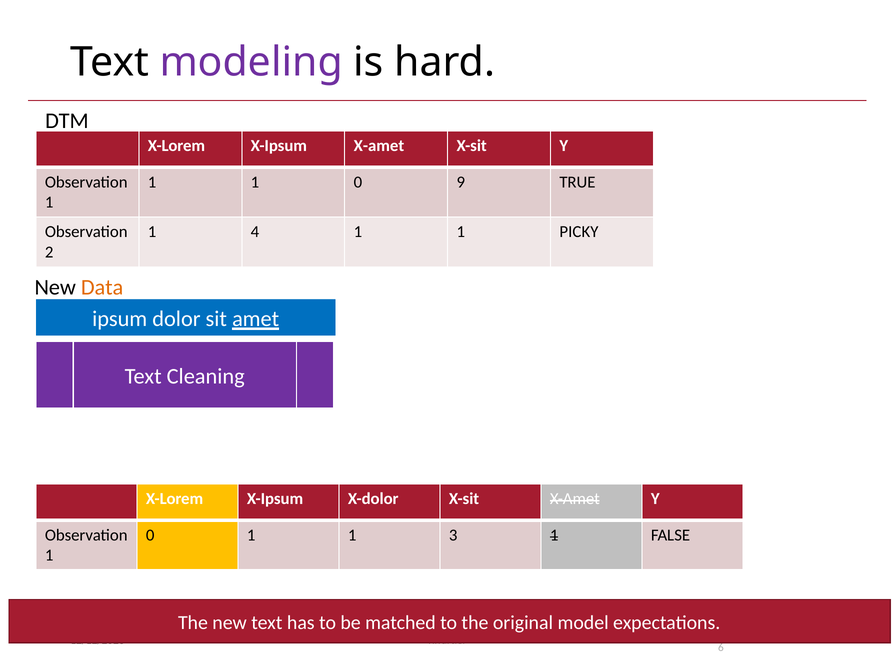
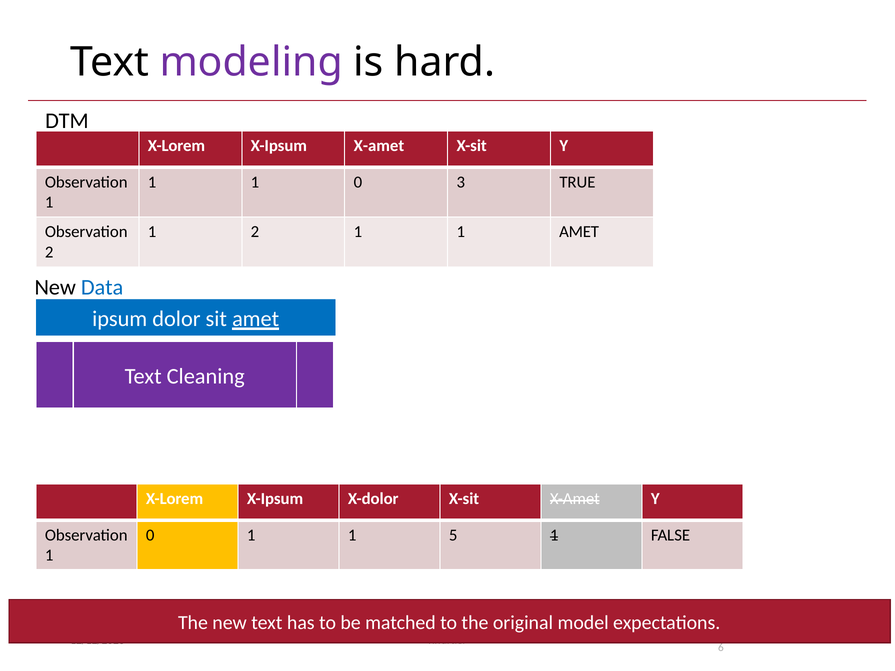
9: 9 -> 3
1 4: 4 -> 2
1 PICKY: PICKY -> AMET
Data colour: orange -> blue
3: 3 -> 5
